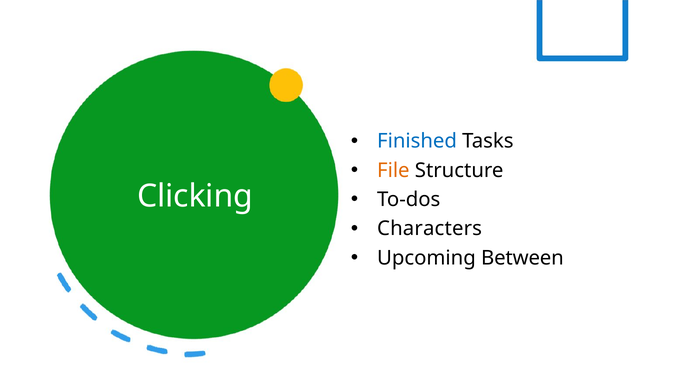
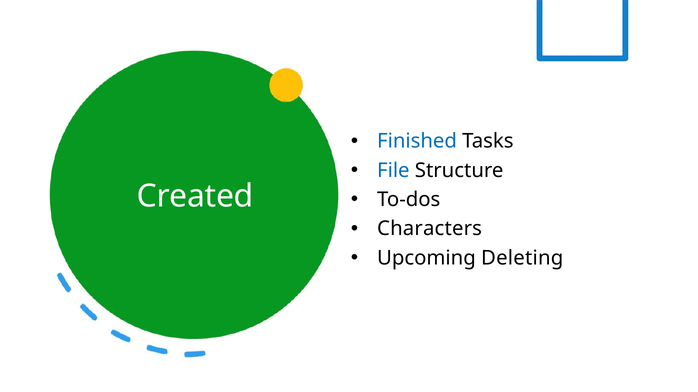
File colour: orange -> blue
Clicking: Clicking -> Created
Between: Between -> Deleting
